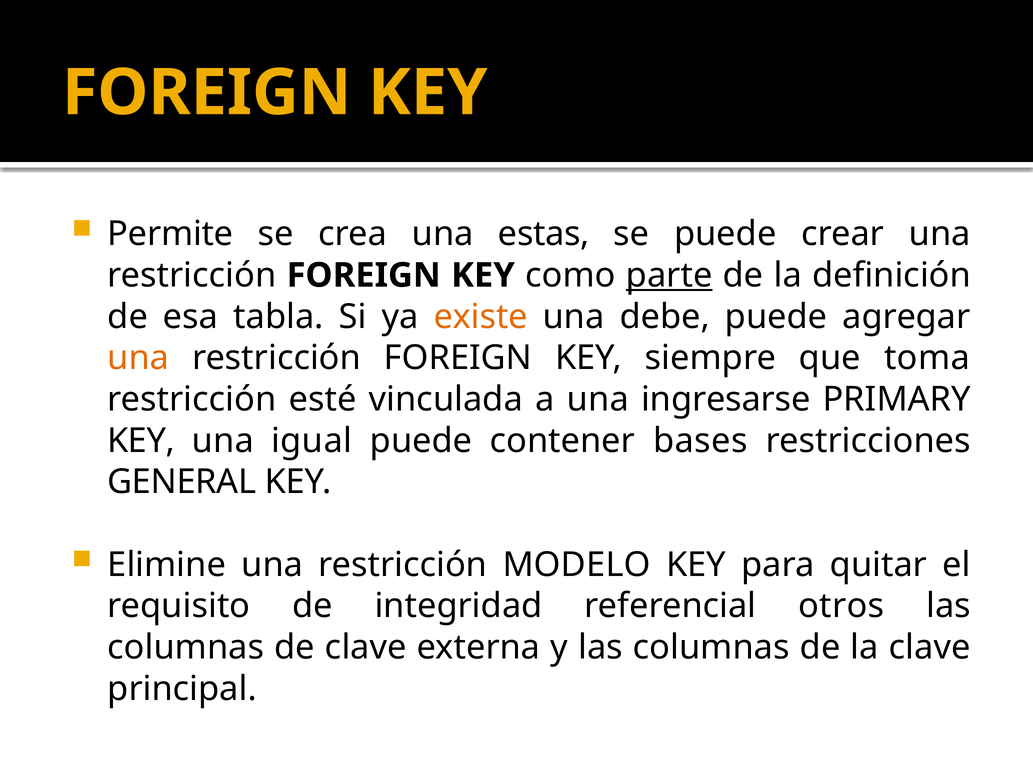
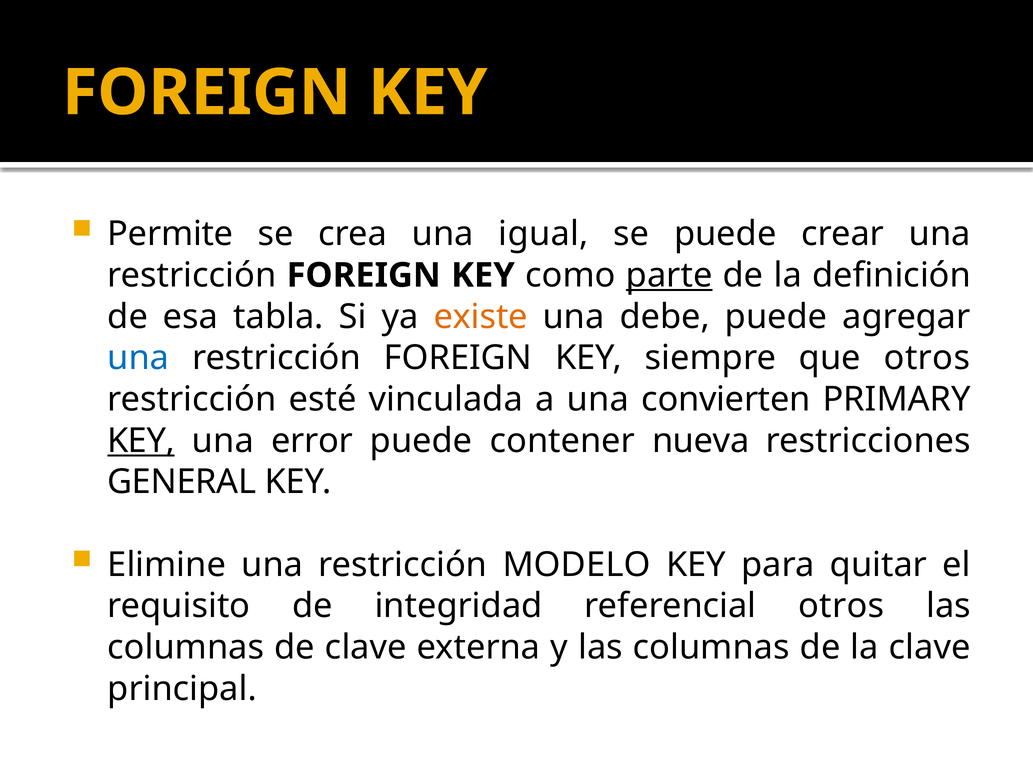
estas: estas -> igual
una at (138, 358) colour: orange -> blue
que toma: toma -> otros
ingresarse: ingresarse -> convierten
KEY at (141, 441) underline: none -> present
igual: igual -> error
bases: bases -> nueva
